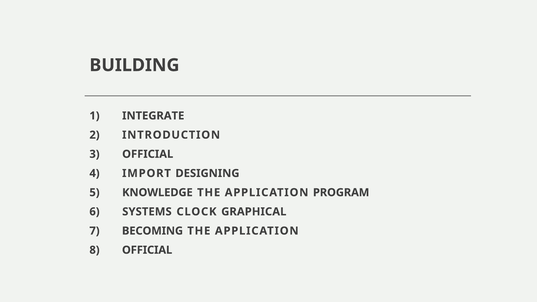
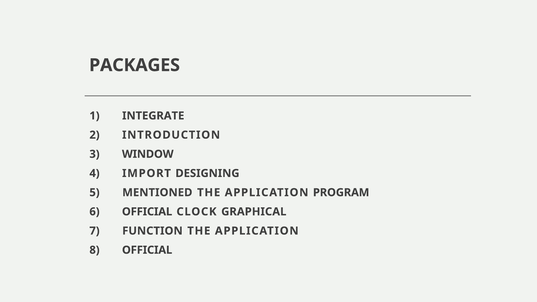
BUILDING: BUILDING -> PACKAGES
OFFICIAL at (148, 154): OFFICIAL -> WINDOW
KNOWLEDGE: KNOWLEDGE -> MENTIONED
SYSTEMS at (147, 212): SYSTEMS -> OFFICIAL
BECOMING: BECOMING -> FUNCTION
